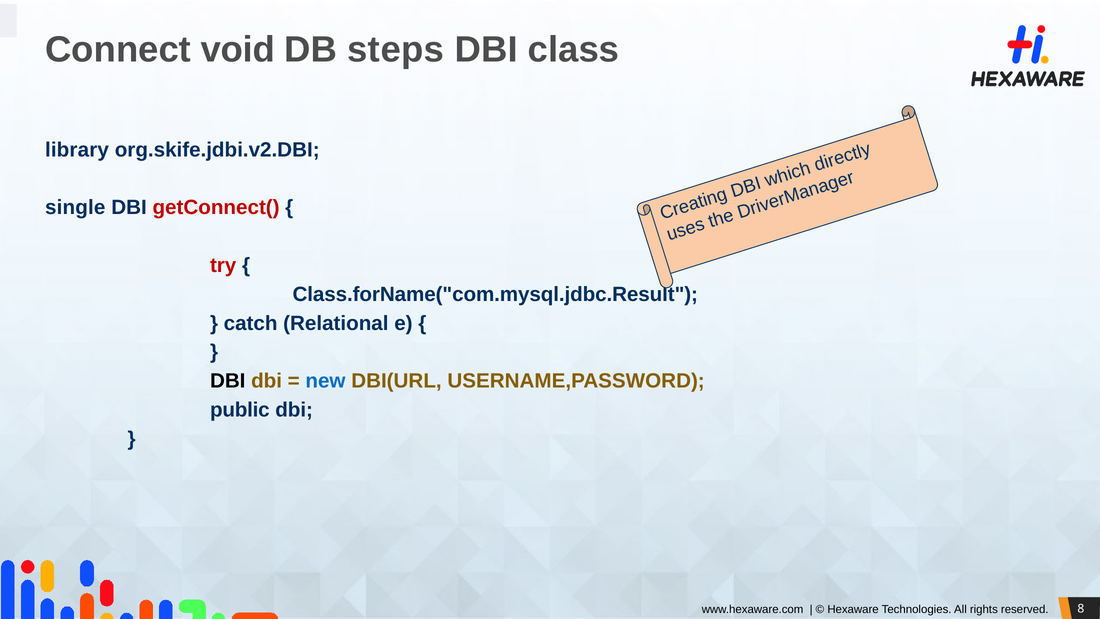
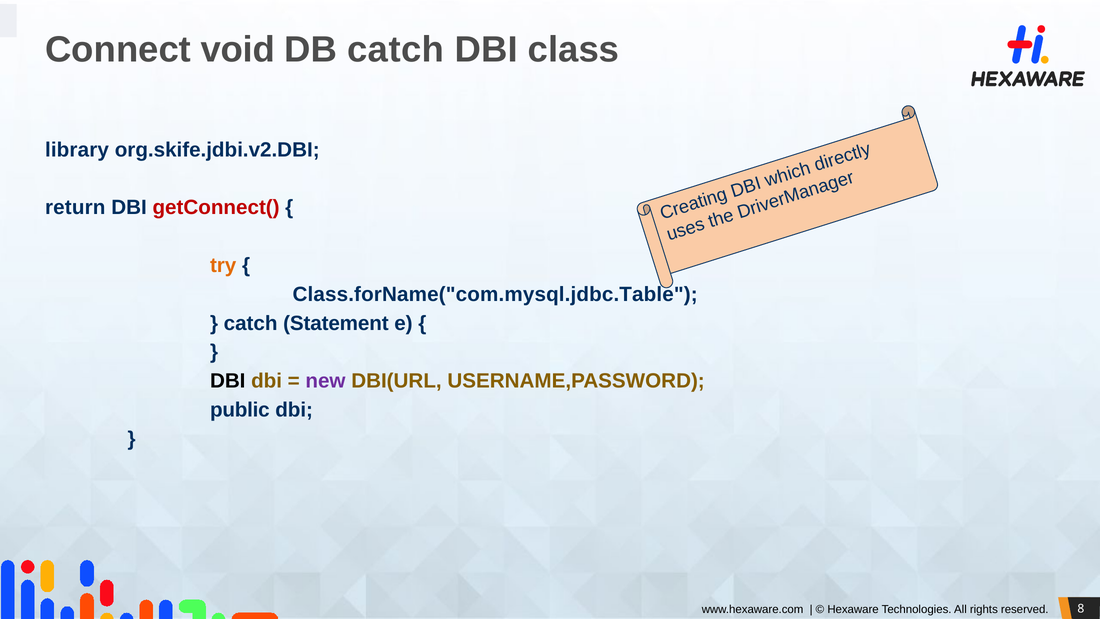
DB steps: steps -> catch
single: single -> return
try colour: red -> orange
Class.forName("com.mysql.jdbc.Result: Class.forName("com.mysql.jdbc.Result -> Class.forName("com.mysql.jdbc.Table
Relational: Relational -> Statement
new colour: blue -> purple
